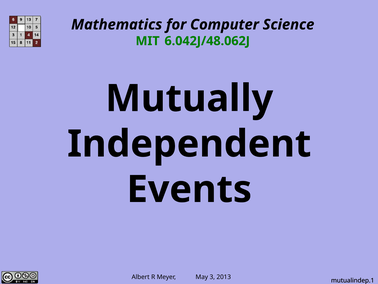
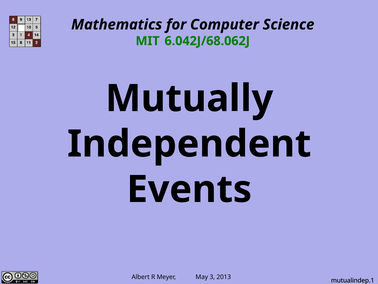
6.042J/48.062J: 6.042J/48.062J -> 6.042J/68.062J
